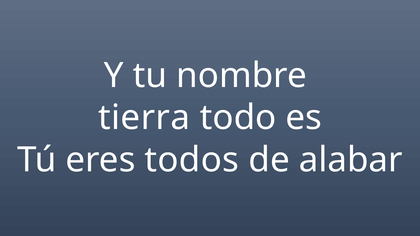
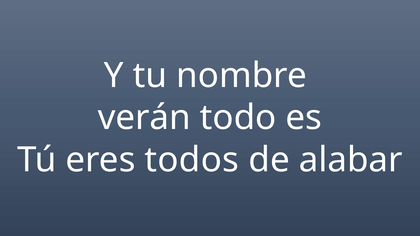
tierra: tierra -> verán
